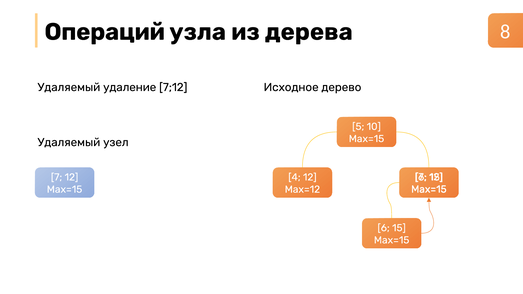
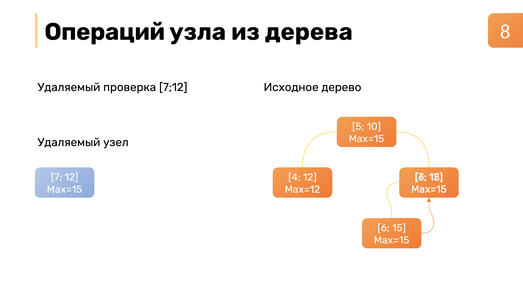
удаление: удаление -> проверка
